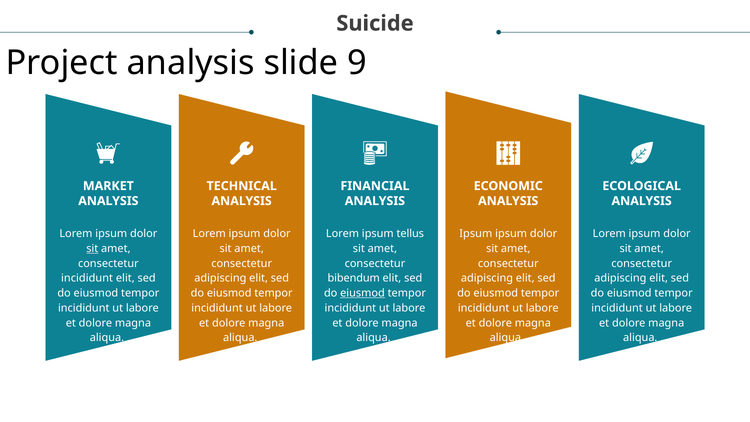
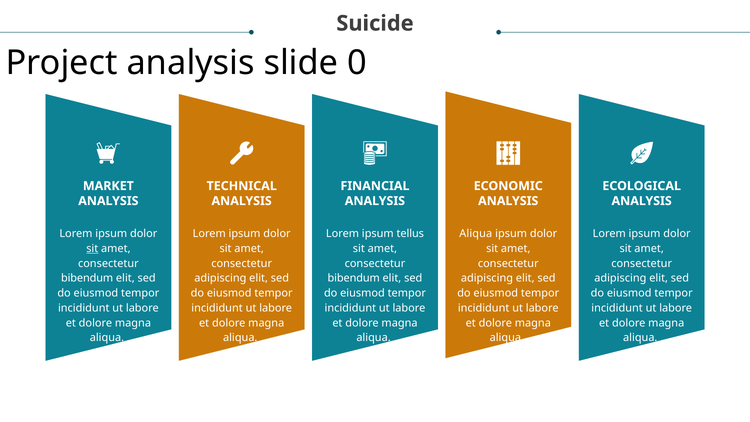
9: 9 -> 0
Ipsum at (476, 234): Ipsum -> Aliqua
incididunt at (87, 278): incididunt -> bibendum
eiusmod at (362, 293) underline: present -> none
